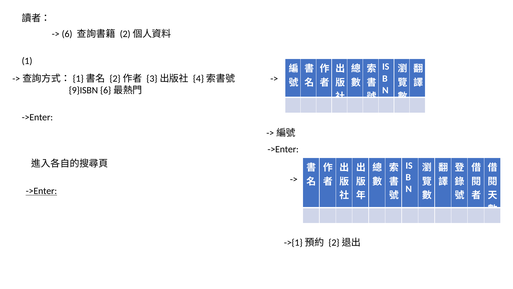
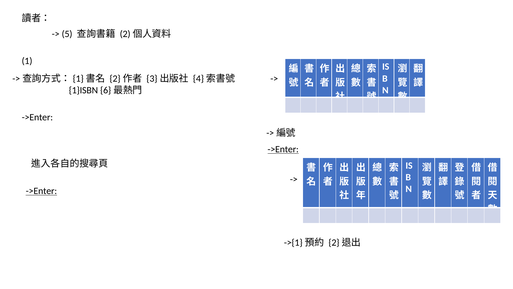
6: 6 -> 5
9}ISBN: 9}ISBN -> 1}ISBN
->Enter at (283, 149) underline: none -> present
